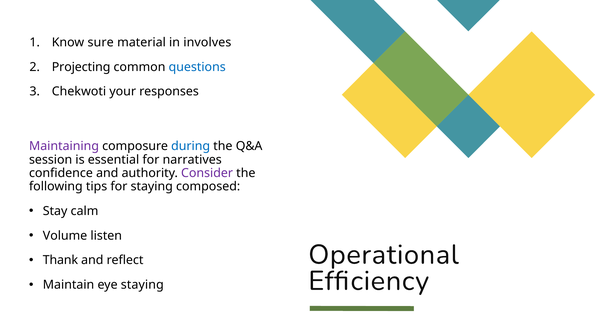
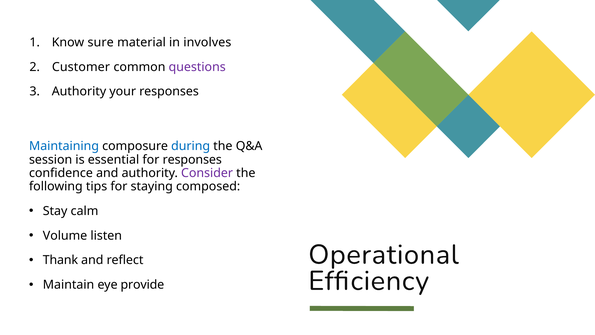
Projecting: Projecting -> Customer
questions colour: blue -> purple
Chekwoti at (79, 91): Chekwoti -> Authority
Maintaining colour: purple -> blue
for narratives: narratives -> responses
eye staying: staying -> provide
